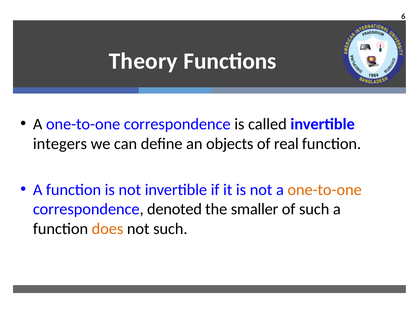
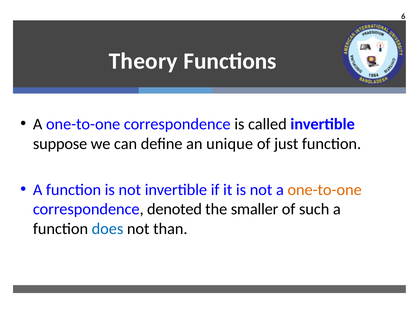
integers: integers -> suppose
objects: objects -> unique
real: real -> just
does colour: orange -> blue
not such: such -> than
